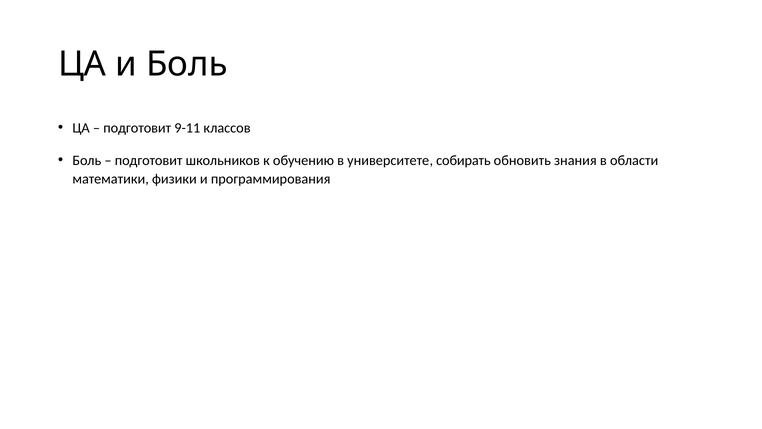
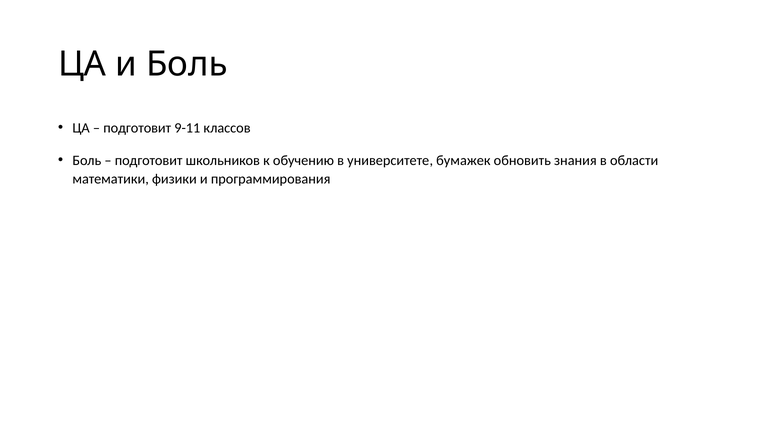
собирать: собирать -> бумажек
